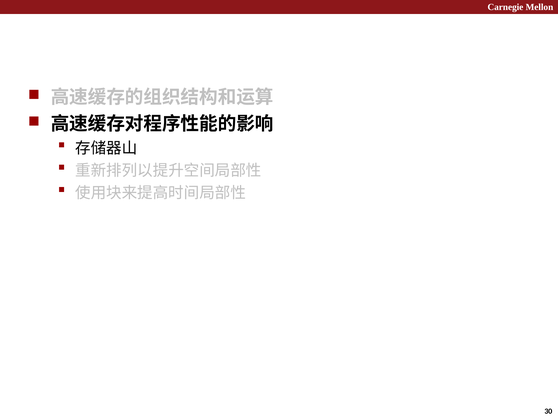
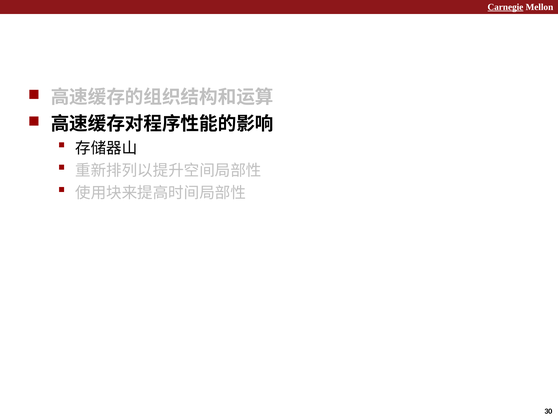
Carnegie underline: none -> present
